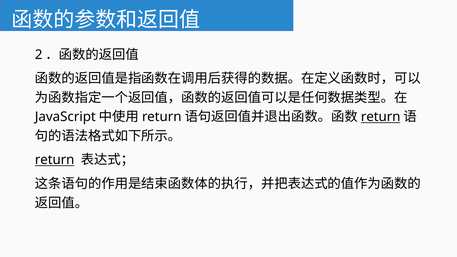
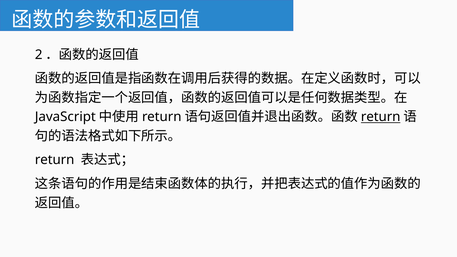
return at (55, 160) underline: present -> none
